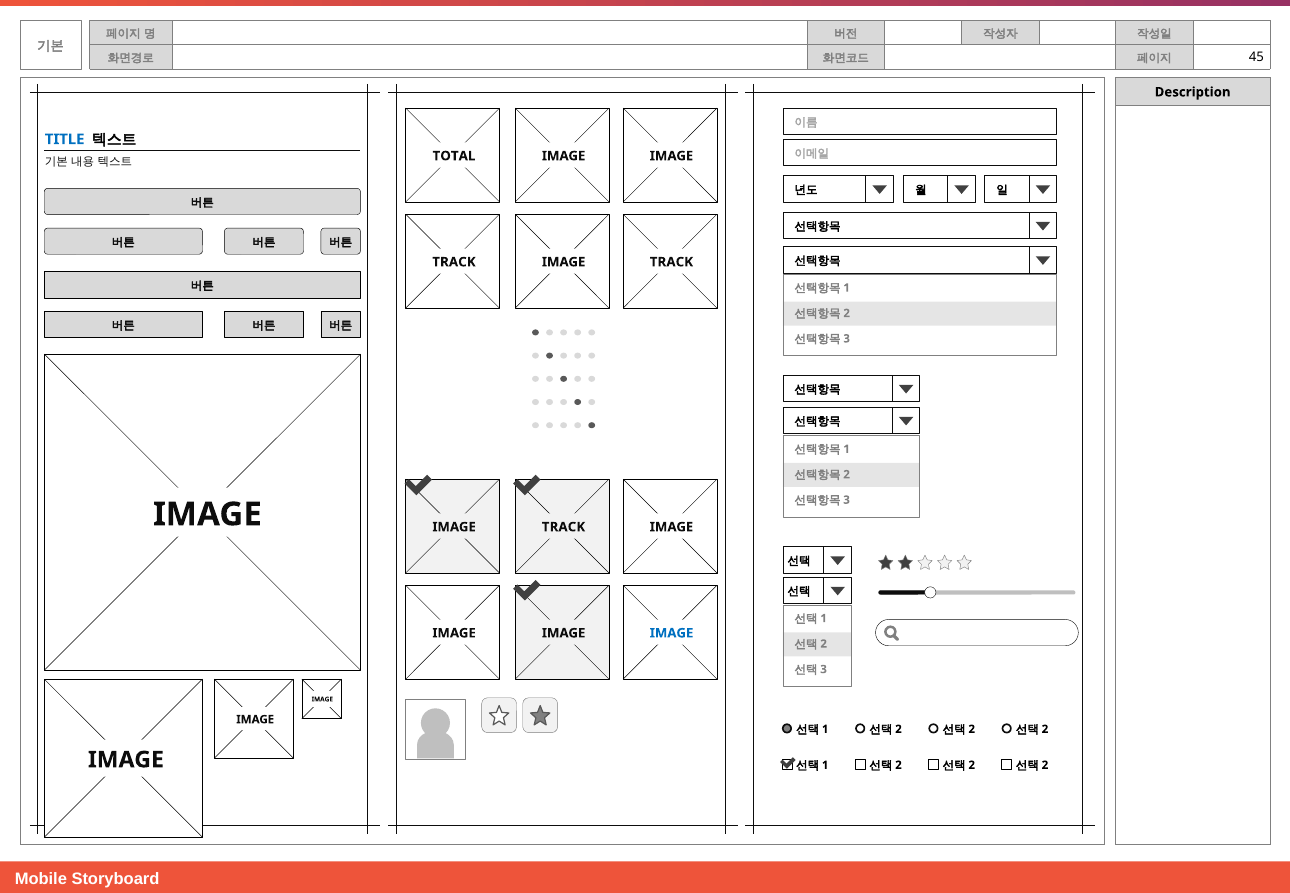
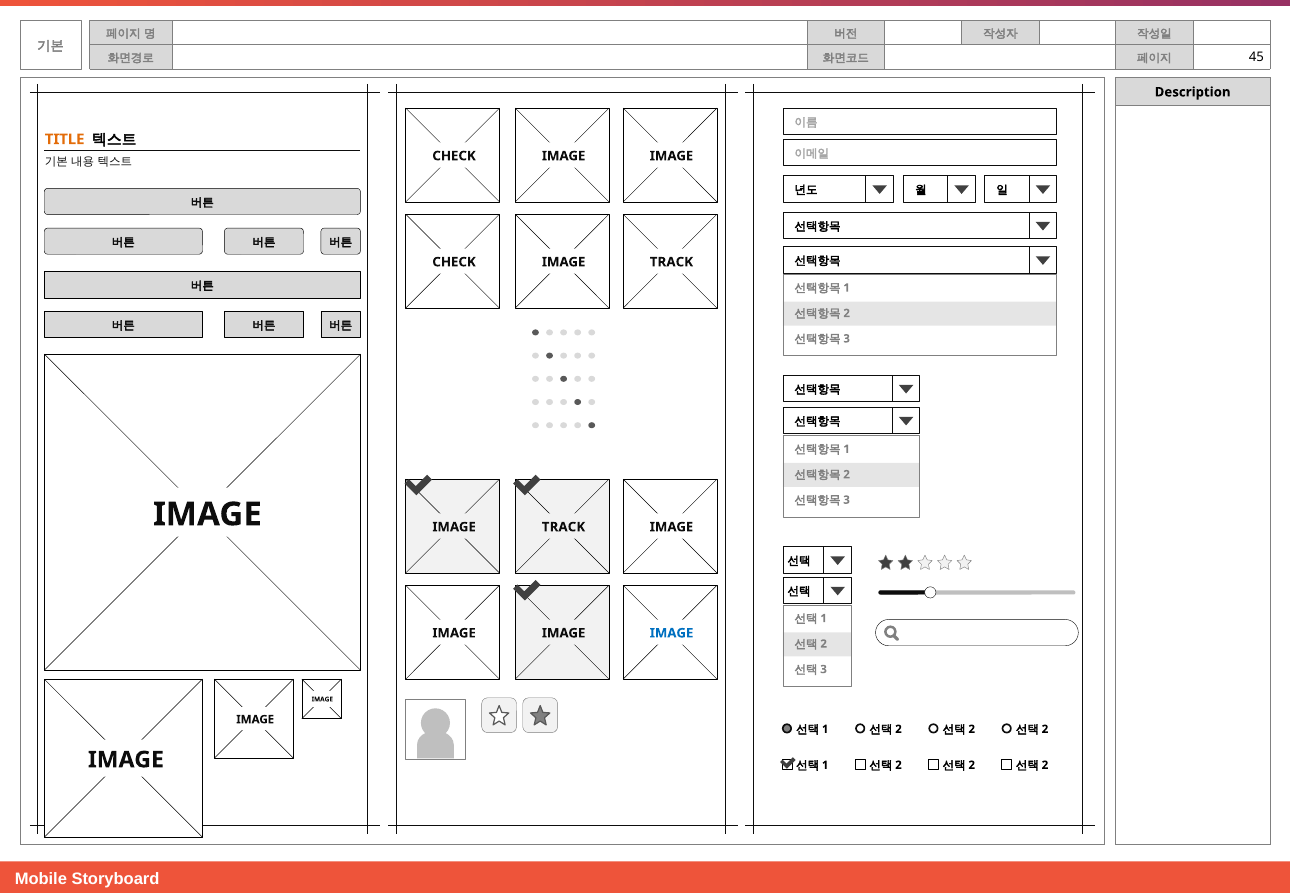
TITLE colour: blue -> orange
TOTAL at (454, 156): TOTAL -> CHECK
TRACK at (454, 262): TRACK -> CHECK
